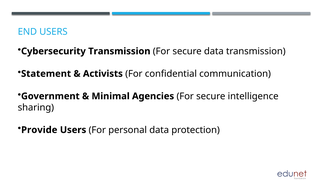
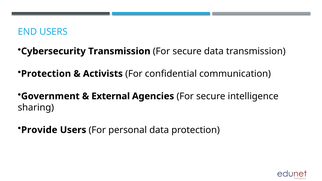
Statement at (46, 74): Statement -> Protection
Minimal: Minimal -> External
